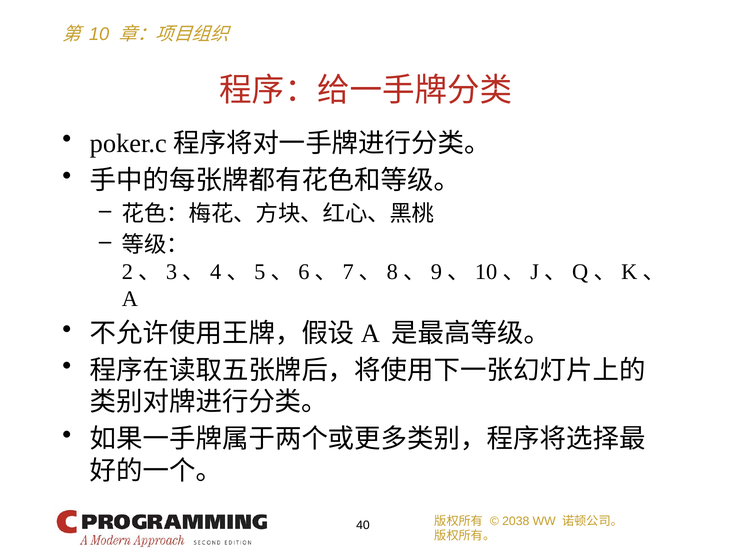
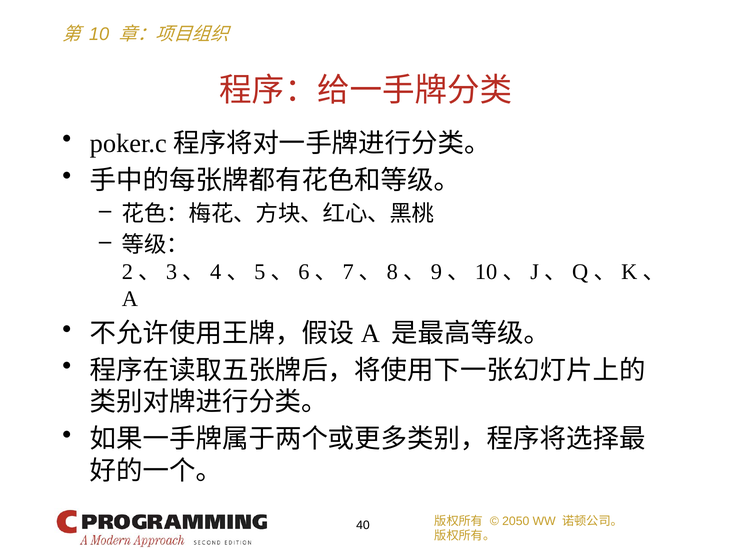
2038: 2038 -> 2050
